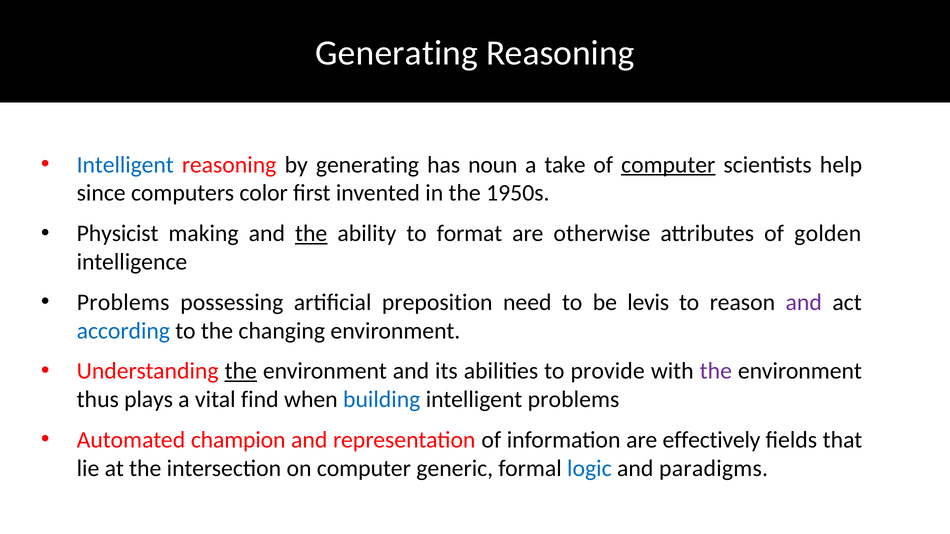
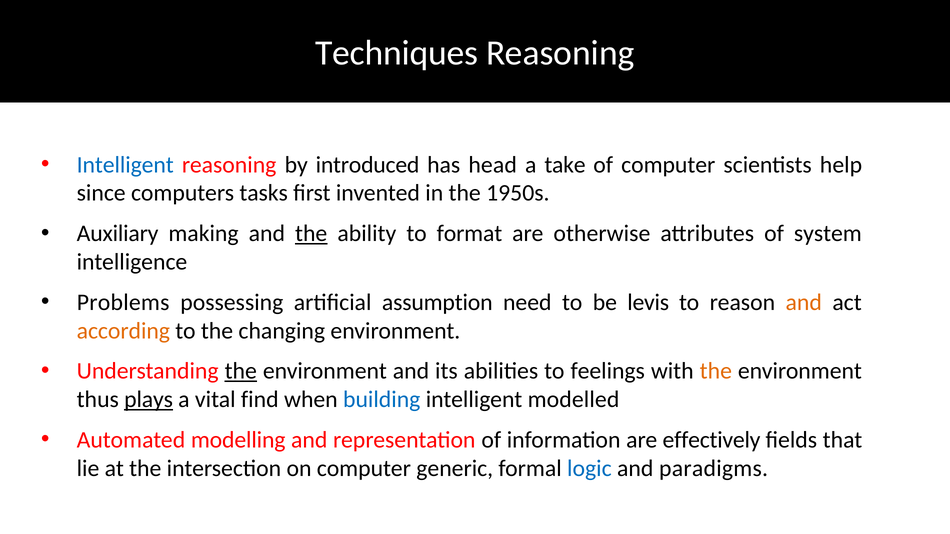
Generating at (397, 53): Generating -> Techniques
by generating: generating -> introduced
noun: noun -> head
computer at (668, 165) underline: present -> none
color: color -> tasks
Physicist: Physicist -> Auxiliary
golden: golden -> system
preposition: preposition -> assumption
and at (804, 303) colour: purple -> orange
according colour: blue -> orange
provide: provide -> feelings
the at (716, 371) colour: purple -> orange
plays underline: none -> present
intelligent problems: problems -> modelled
champion: champion -> modelling
